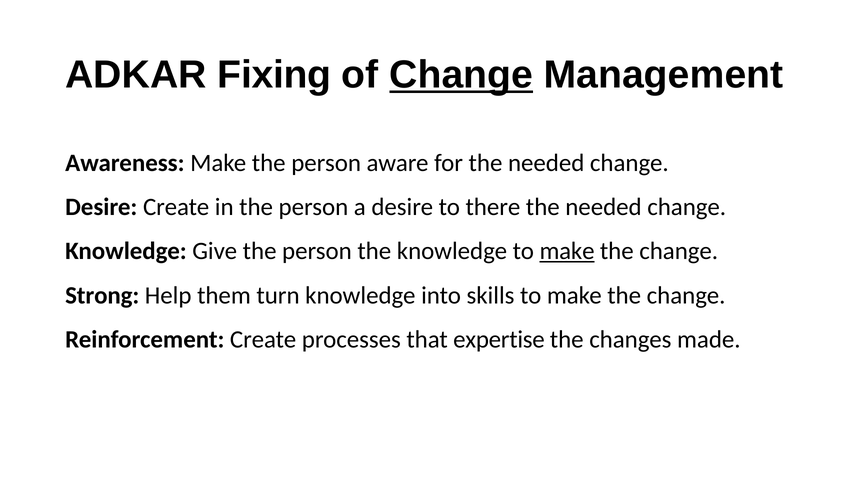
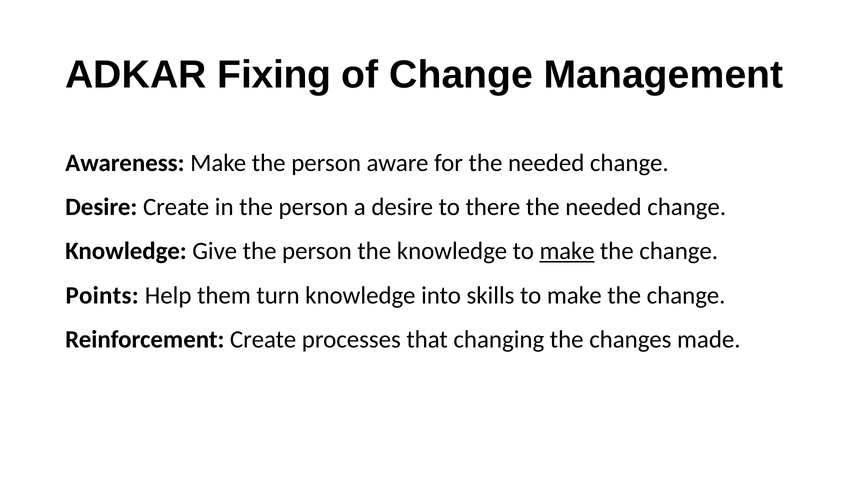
Change at (461, 75) underline: present -> none
Strong: Strong -> Points
expertise: expertise -> changing
